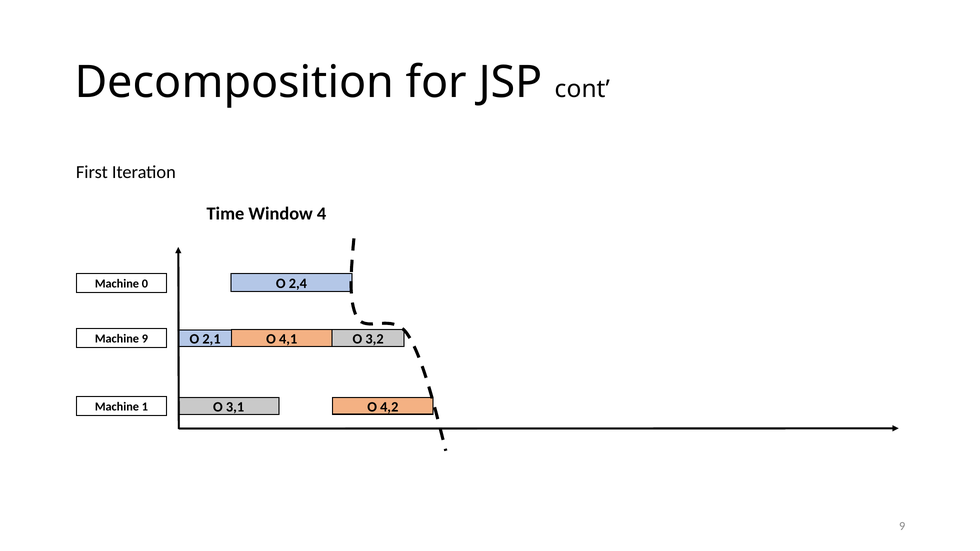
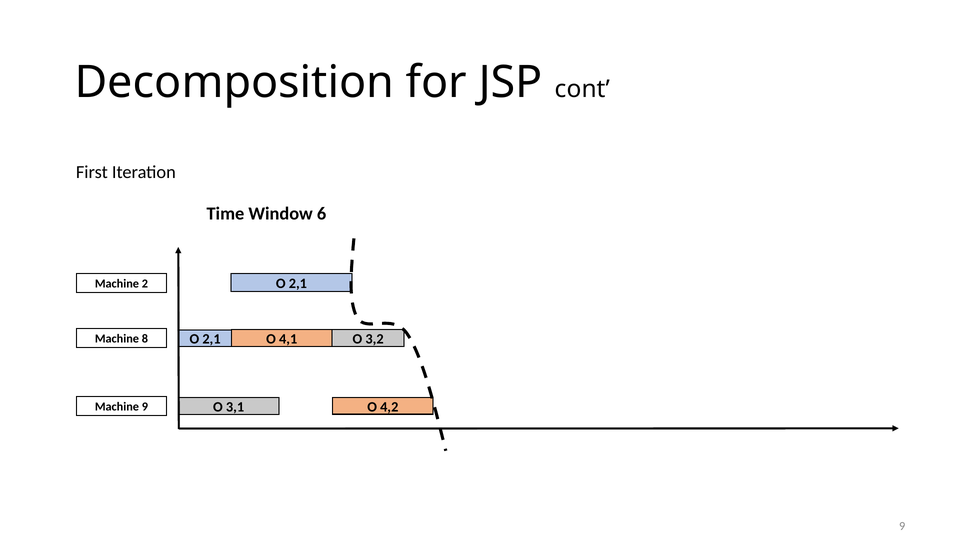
4: 4 -> 6
2,4 at (298, 284): 2,4 -> 2,1
0: 0 -> 2
Machine 9: 9 -> 8
Machine 1: 1 -> 9
